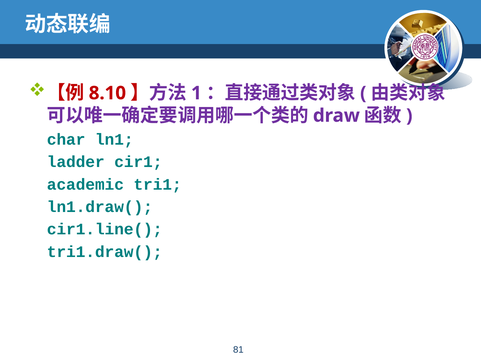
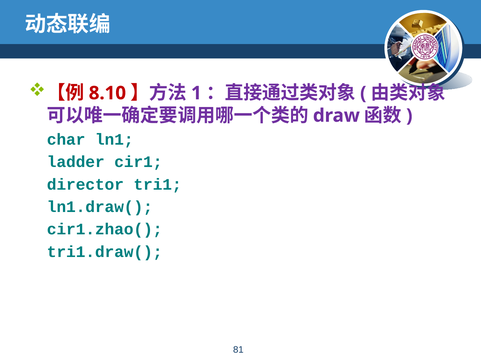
academic: academic -> director
cir1.line(: cir1.line( -> cir1.zhao(
